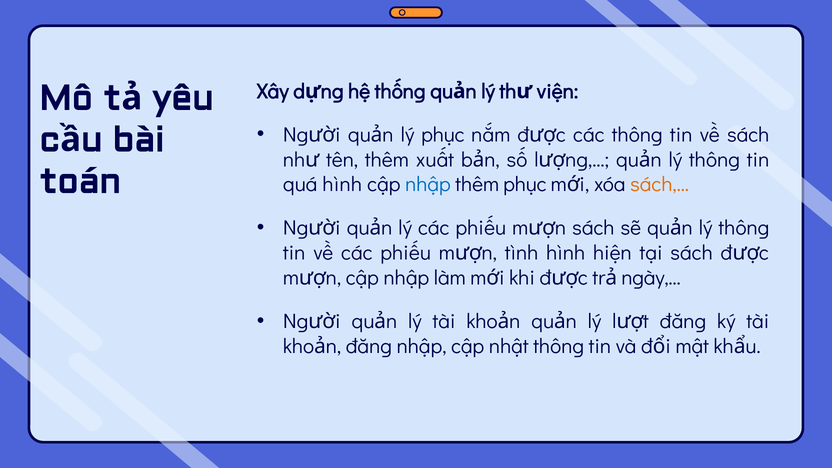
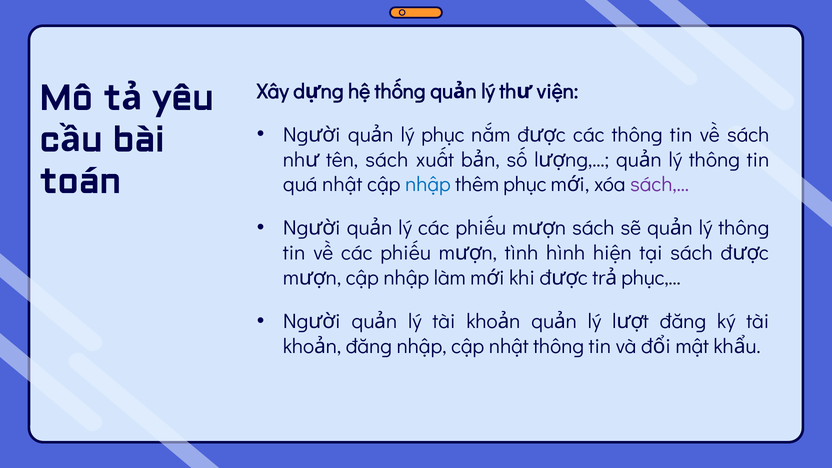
tên thêm: thêm -> sách
quá hình: hình -> nhật
sách,… colour: orange -> purple
ngày,…: ngày,… -> phục,…
